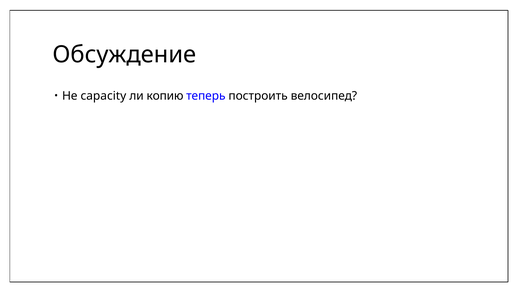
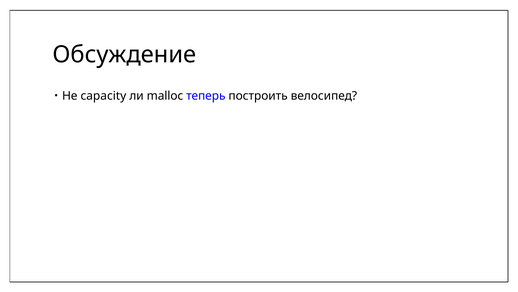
копию: копию -> malloc
